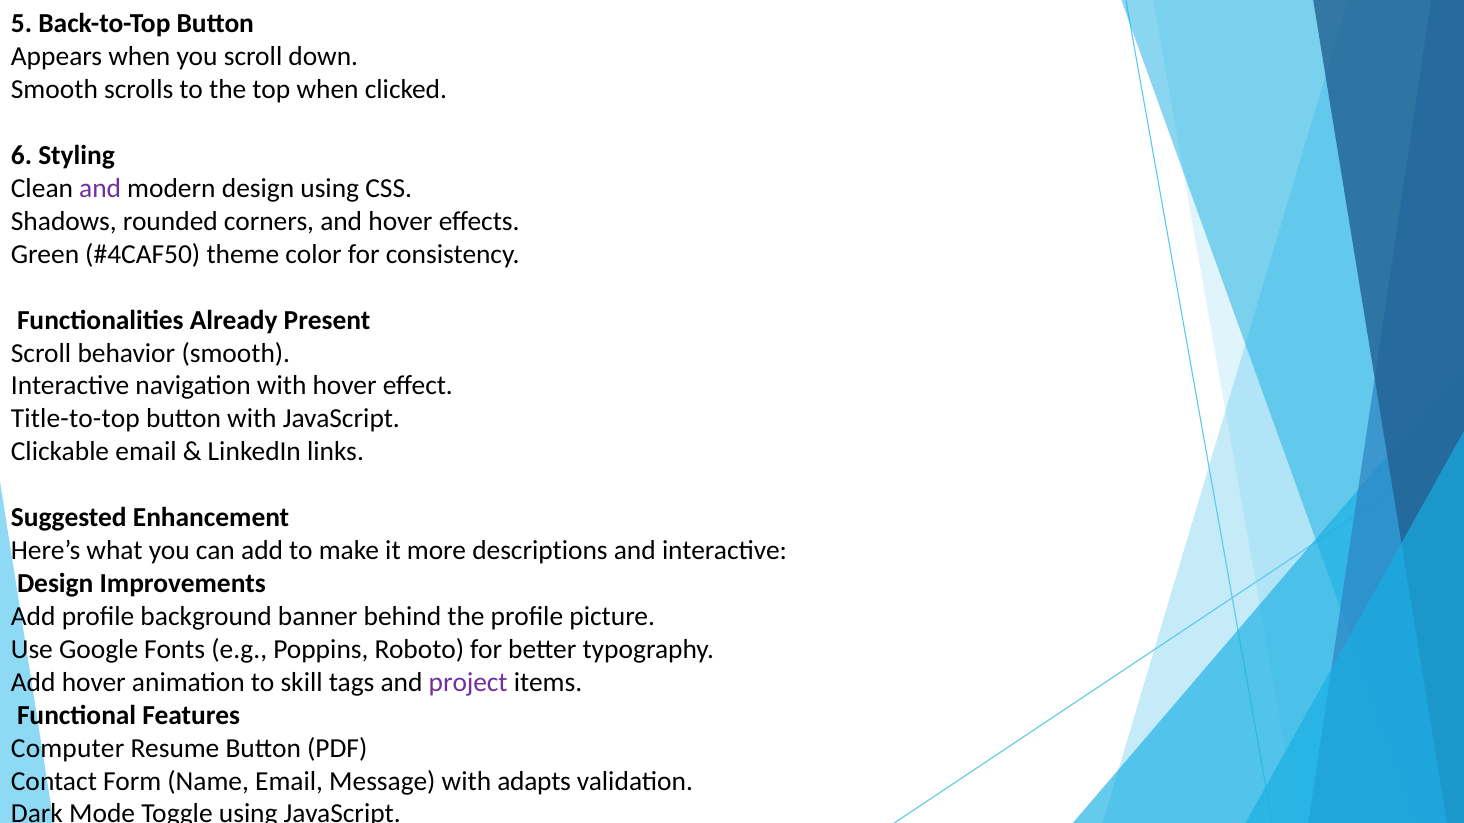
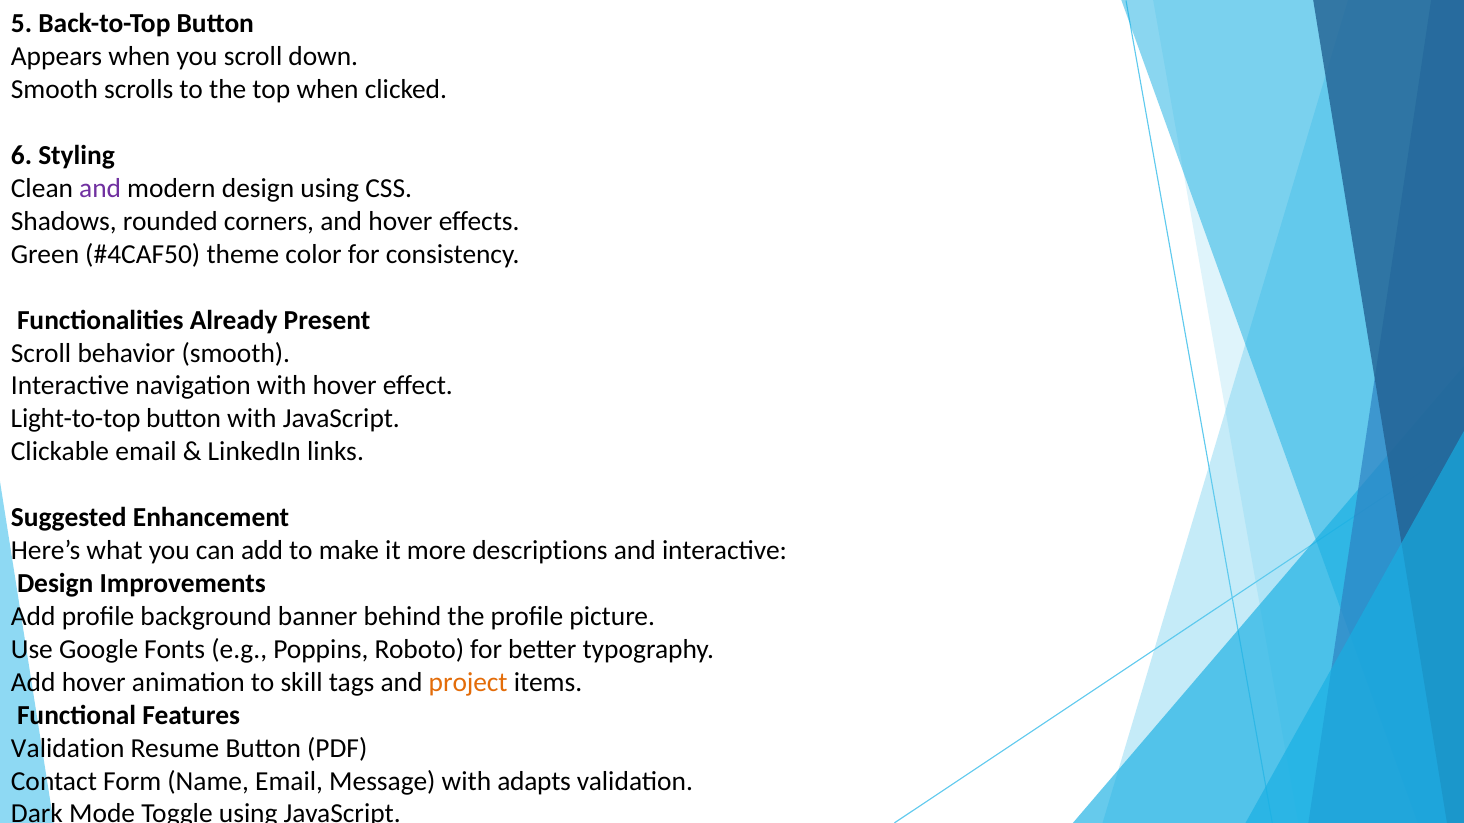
Title-to-top: Title-to-top -> Light-to-top
project colour: purple -> orange
Computer at (68, 749): Computer -> Validation
